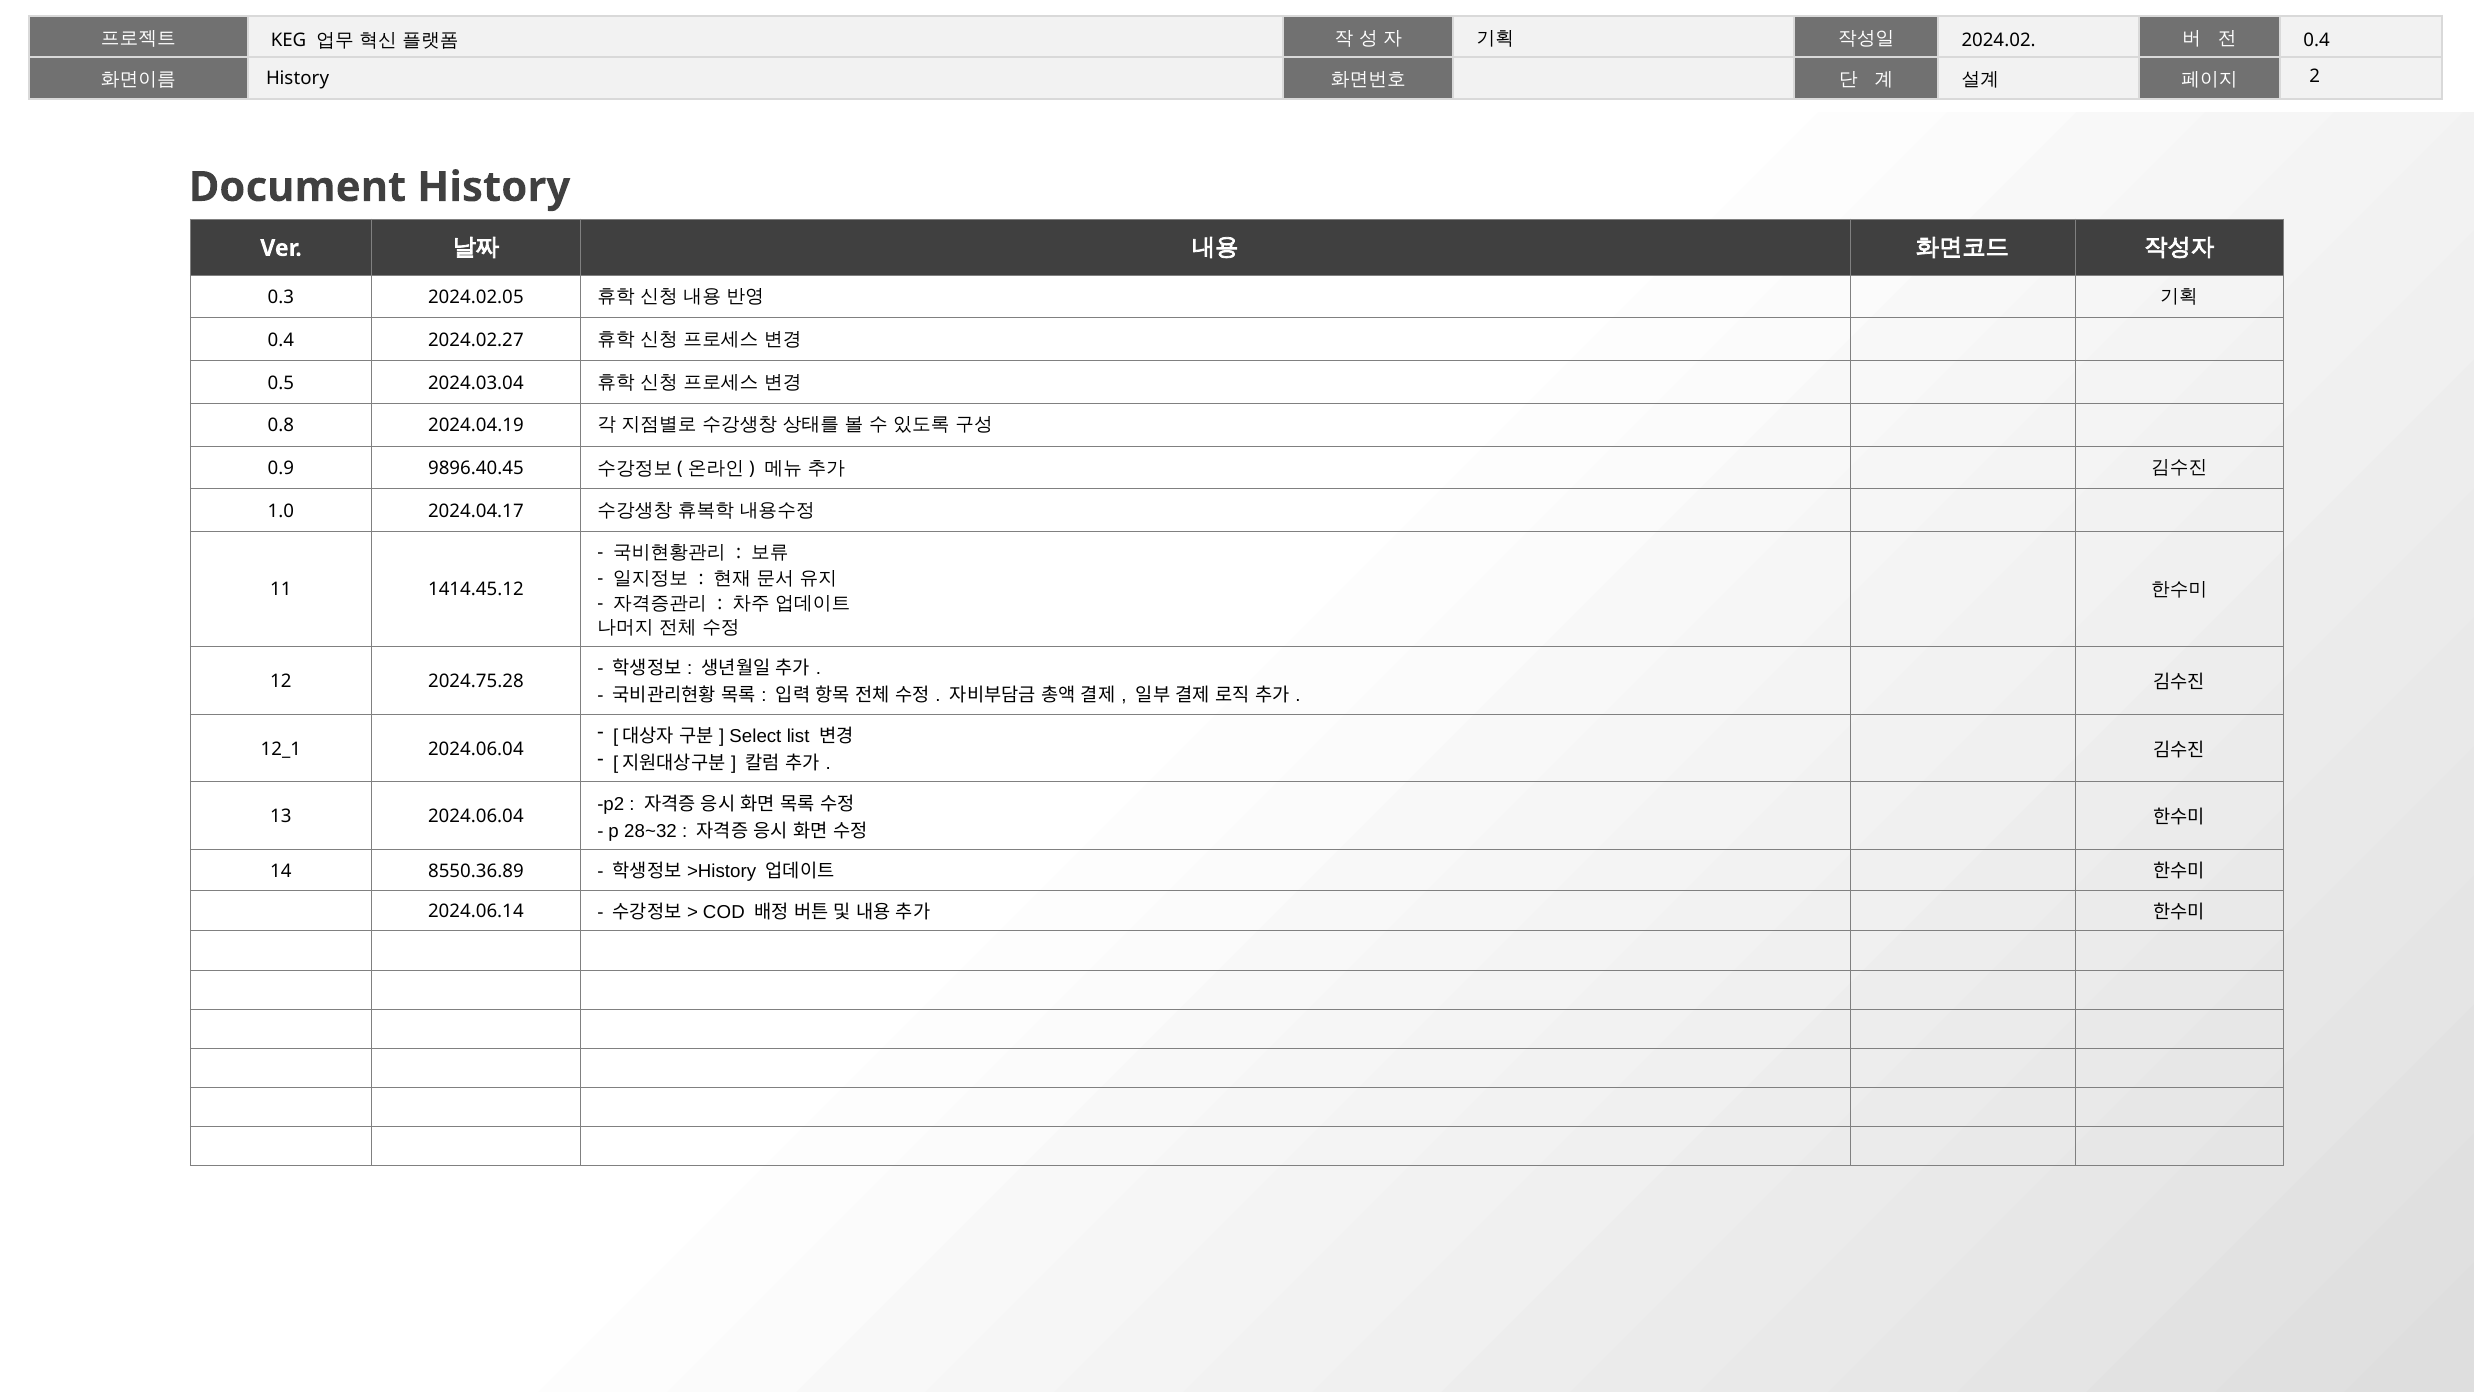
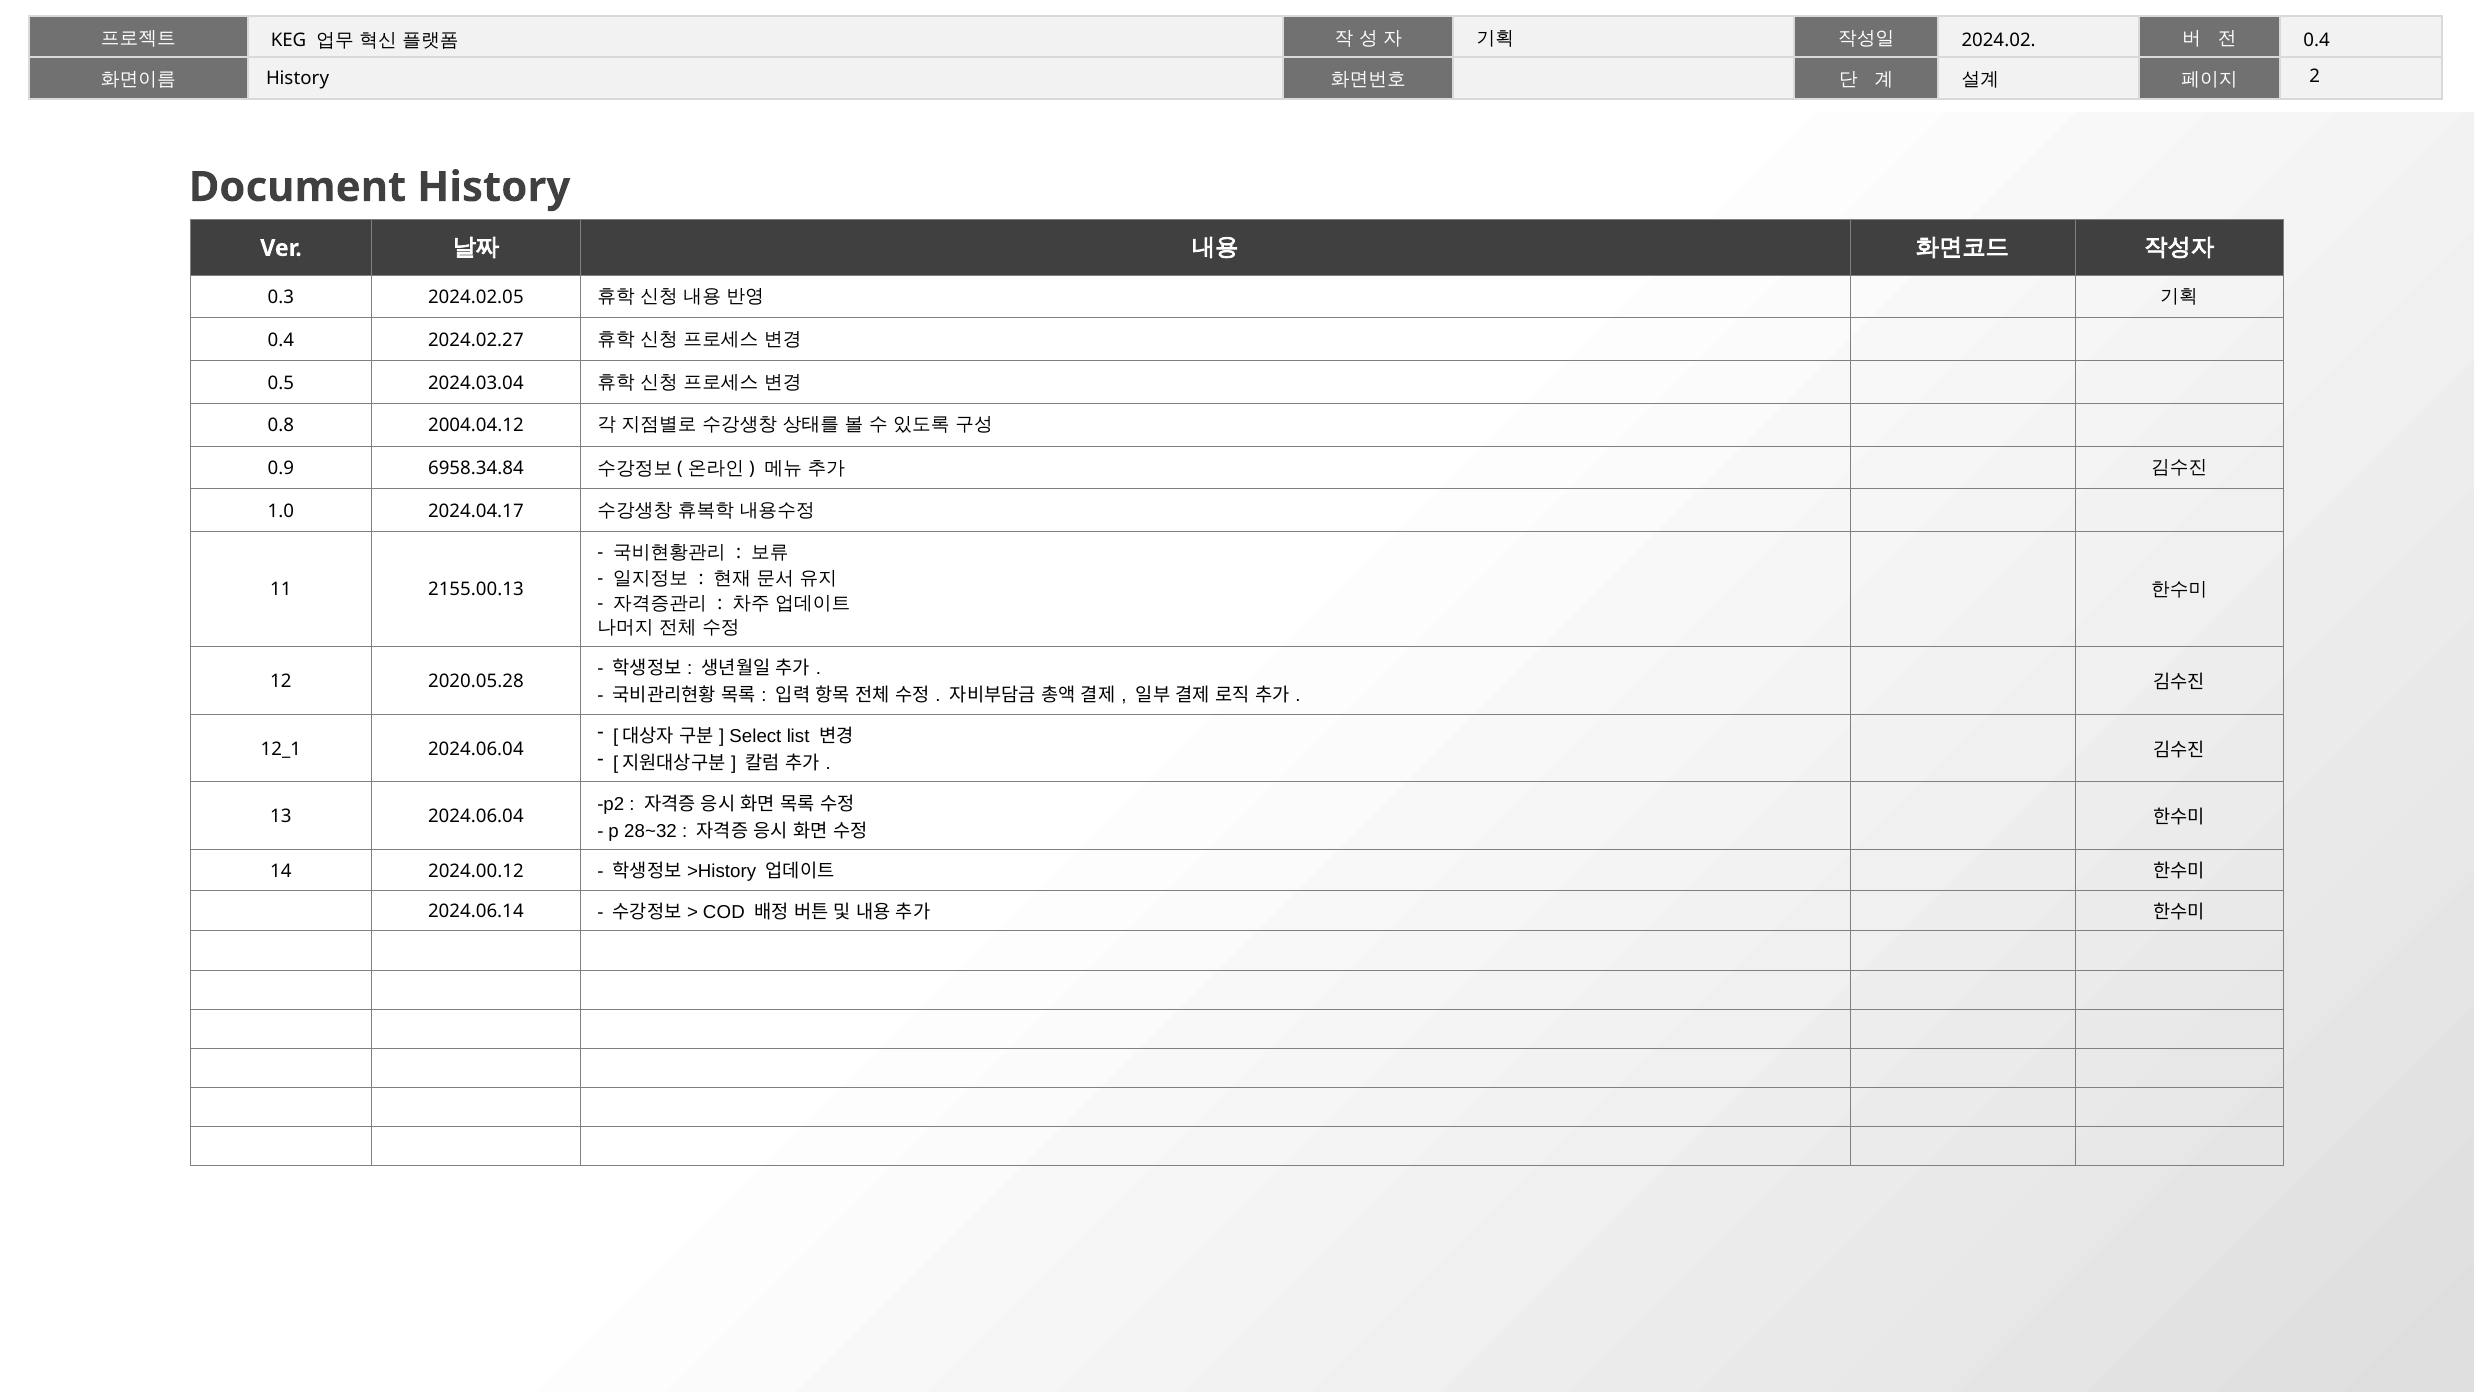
2024.04.19: 2024.04.19 -> 2004.04.12
9896.40.45: 9896.40.45 -> 6958.34.84
1414.45.12: 1414.45.12 -> 2155.00.13
2024.75.28: 2024.75.28 -> 2020.05.28
8550.36.89: 8550.36.89 -> 2024.00.12
